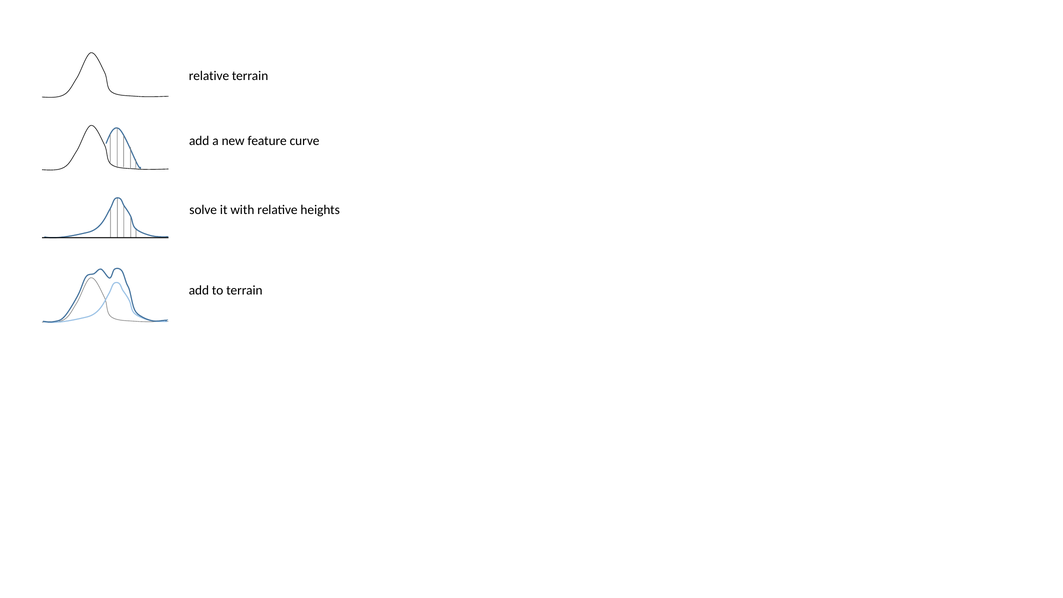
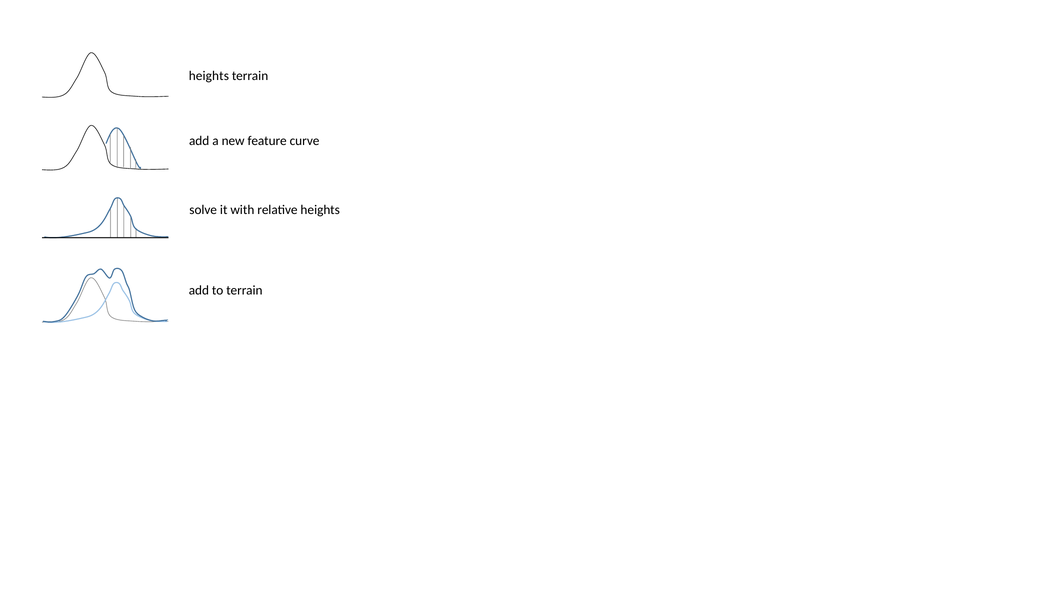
relative at (209, 76): relative -> heights
